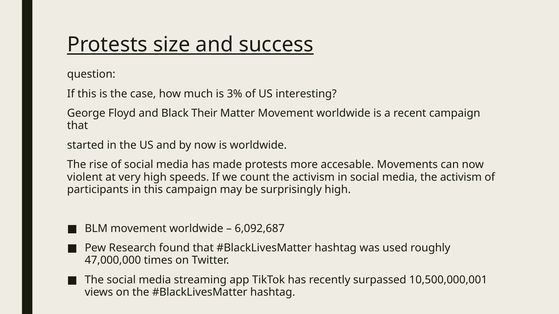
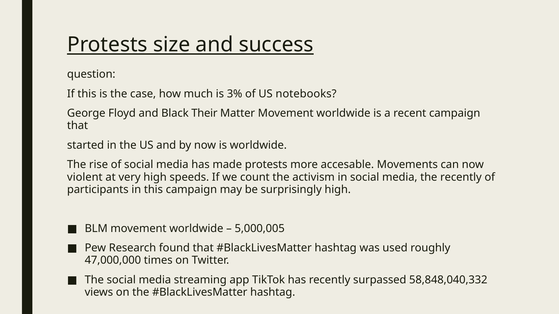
interesting: interesting -> notebooks
media the activism: activism -> recently
6,092,687: 6,092,687 -> 5,000,005
10,500,000,001: 10,500,000,001 -> 58,848,040,332
